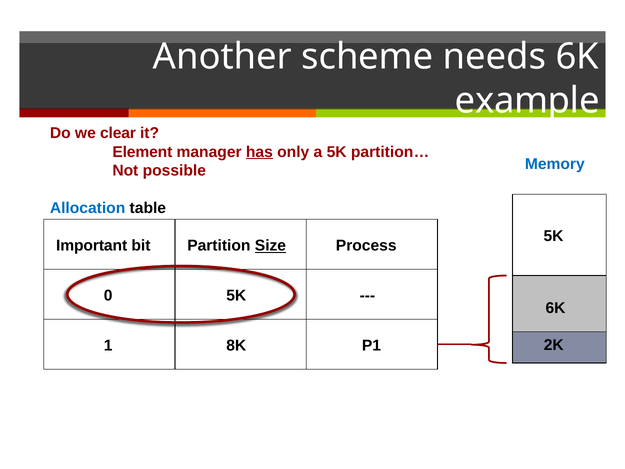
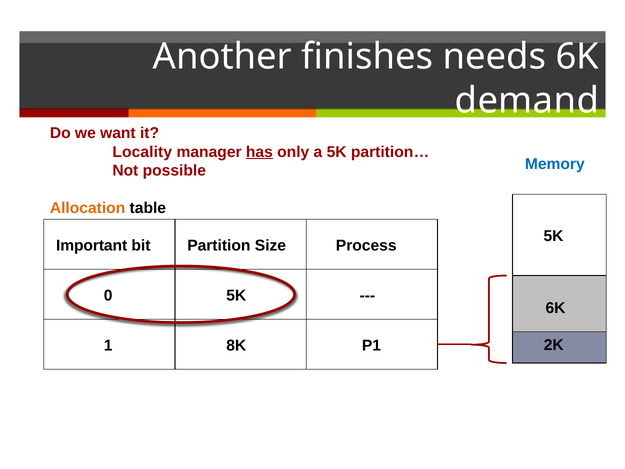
scheme: scheme -> finishes
example: example -> demand
clear: clear -> want
Element: Element -> Locality
Allocation colour: blue -> orange
Size underline: present -> none
